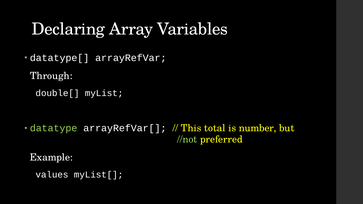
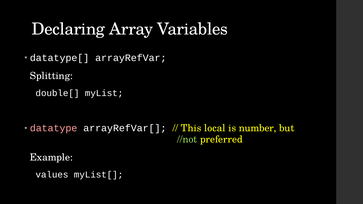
Through: Through -> Splitting
datatype colour: light green -> pink
total: total -> local
